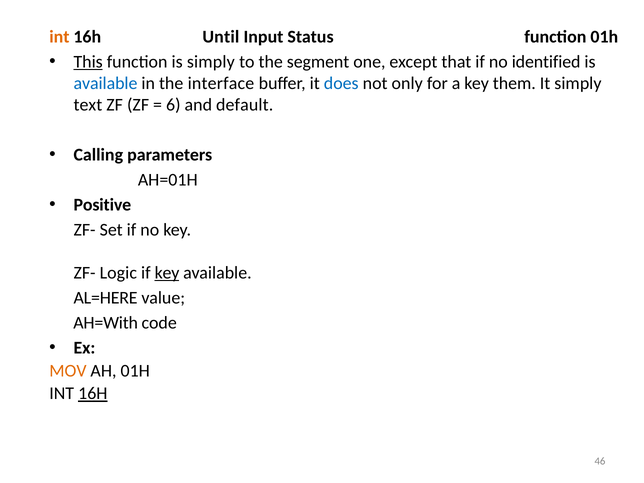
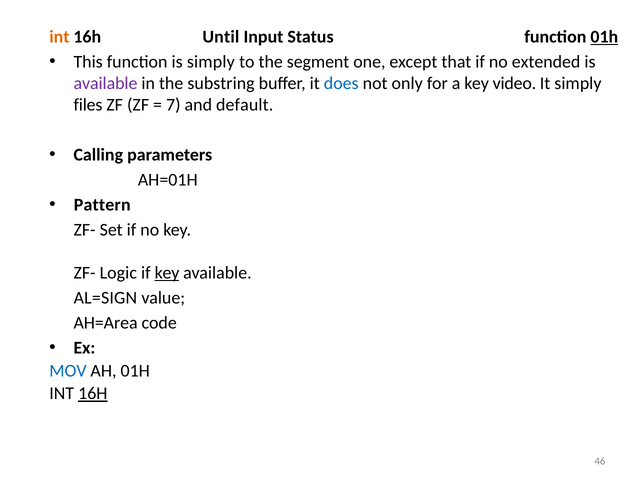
01h at (604, 37) underline: none -> present
This underline: present -> none
identified: identified -> extended
available at (105, 83) colour: blue -> purple
interface: interface -> substring
them: them -> video
text: text -> files
6: 6 -> 7
Positive: Positive -> Pattern
AL=HERE: AL=HERE -> AL=SIGN
AH=With: AH=With -> AH=Area
MOV colour: orange -> blue
